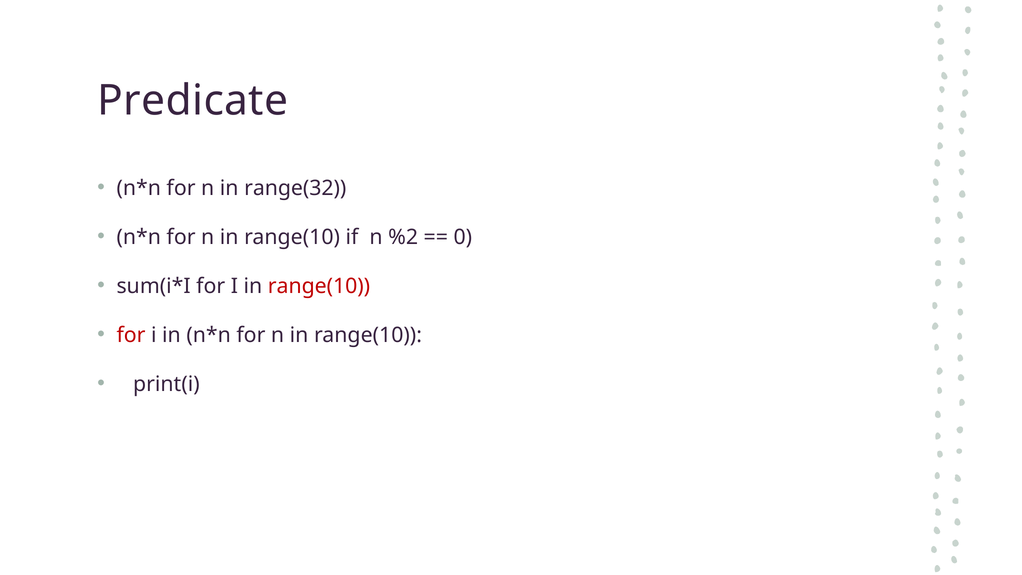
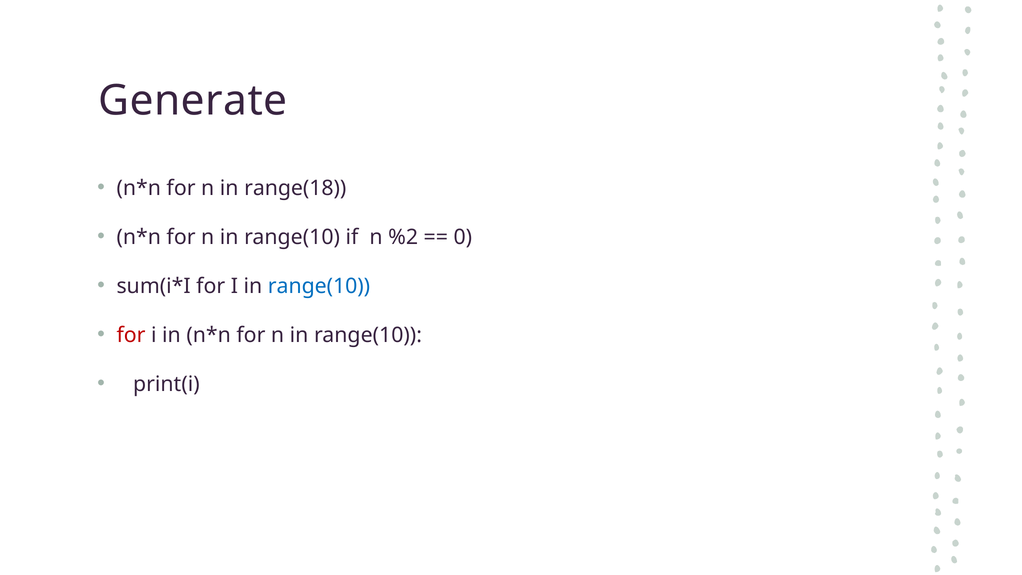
Predicate: Predicate -> Generate
range(32: range(32 -> range(18
range(10 at (319, 286) colour: red -> blue
